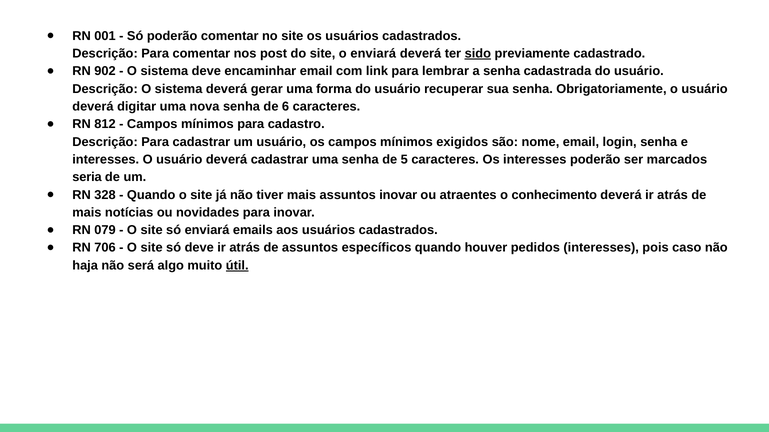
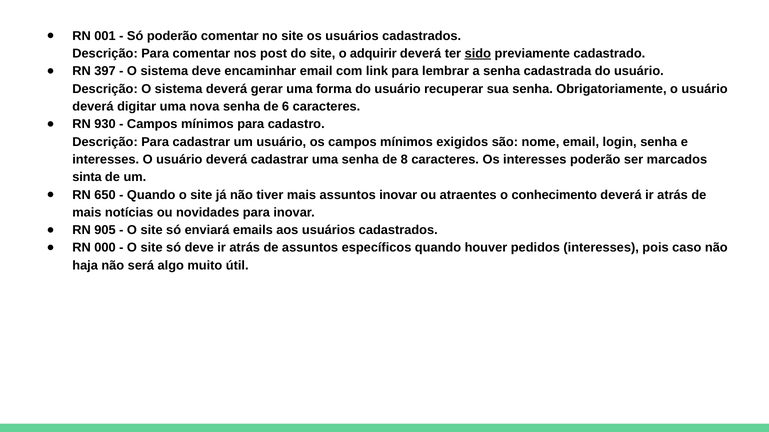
o enviará: enviará -> adquirir
902: 902 -> 397
812: 812 -> 930
5: 5 -> 8
seria: seria -> sinta
328: 328 -> 650
079: 079 -> 905
706: 706 -> 000
útil underline: present -> none
